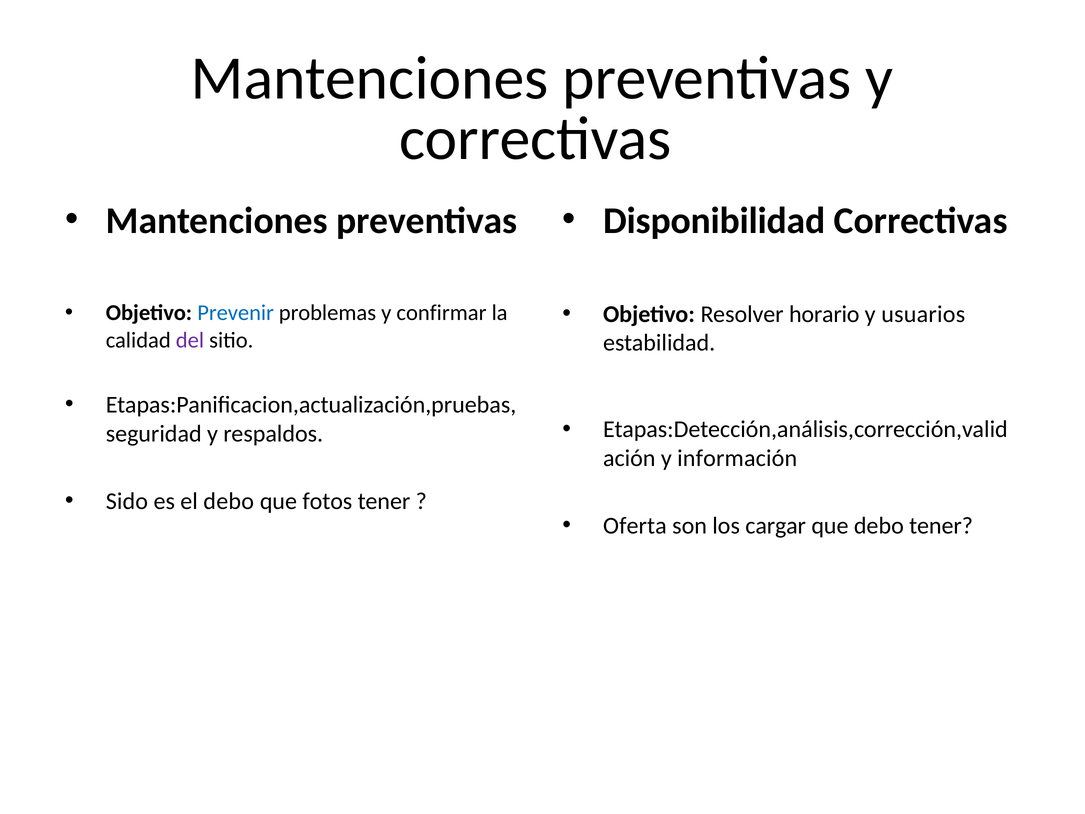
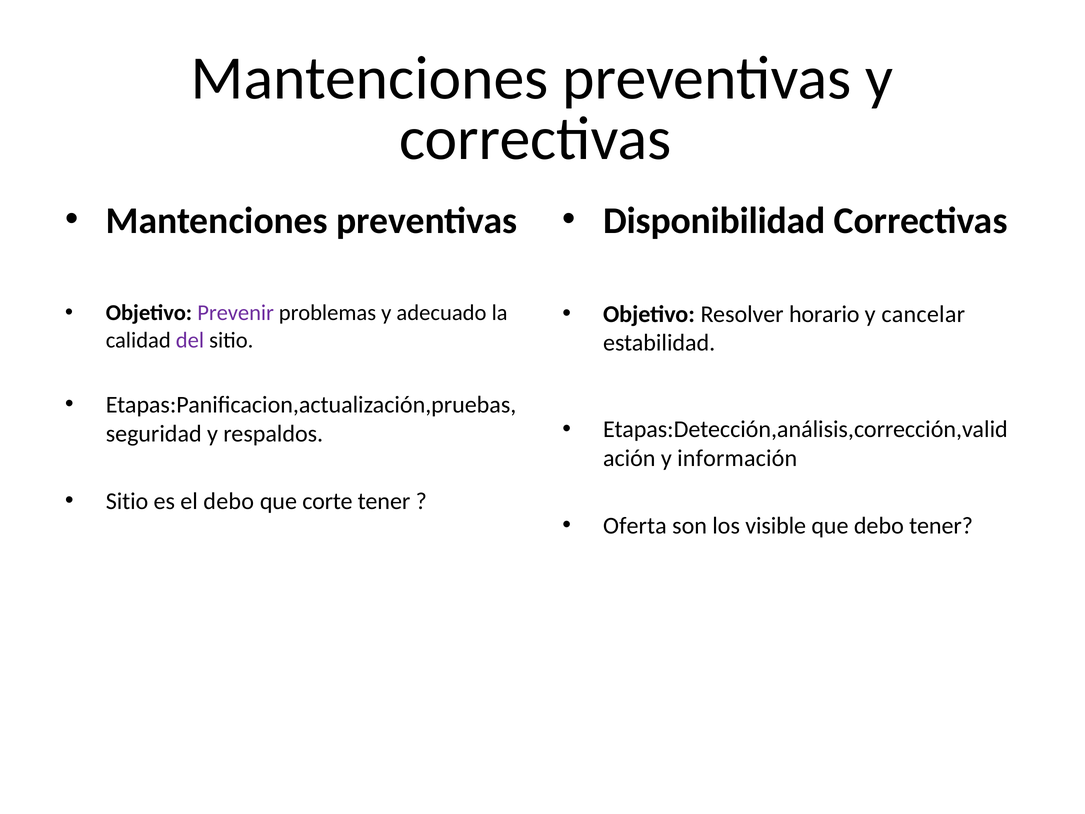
Prevenir colour: blue -> purple
confirmar: confirmar -> adecuado
usuarios: usuarios -> cancelar
Sido at (127, 501): Sido -> Sitio
fotos: fotos -> corte
cargar: cargar -> visible
